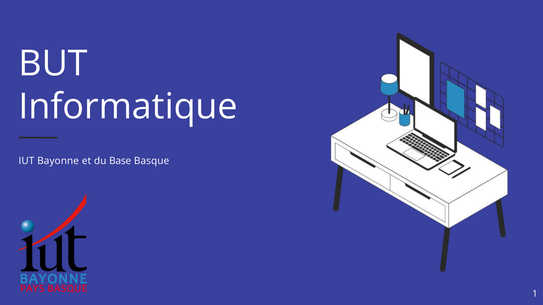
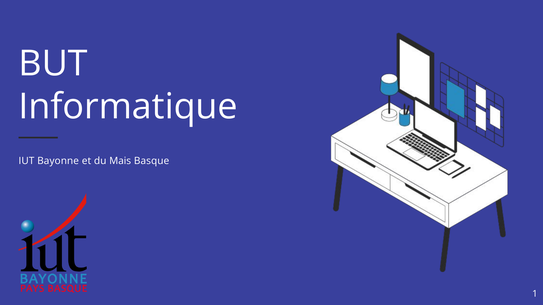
Base: Base -> Mais
